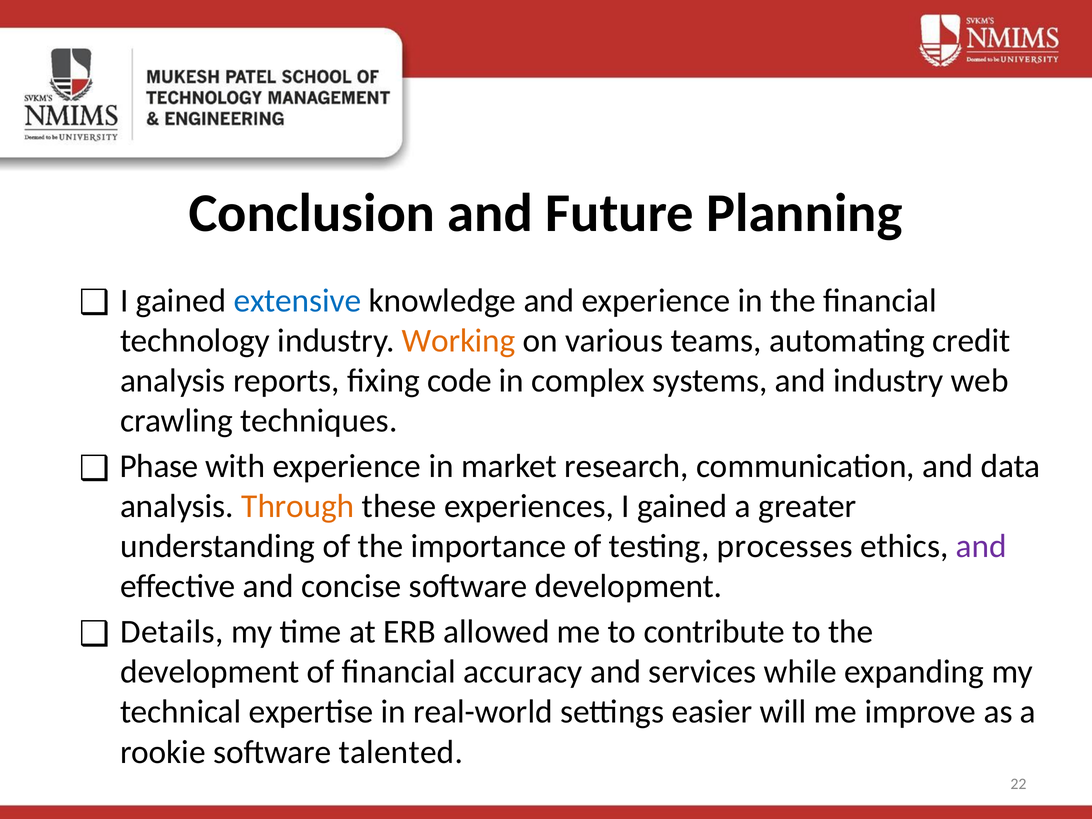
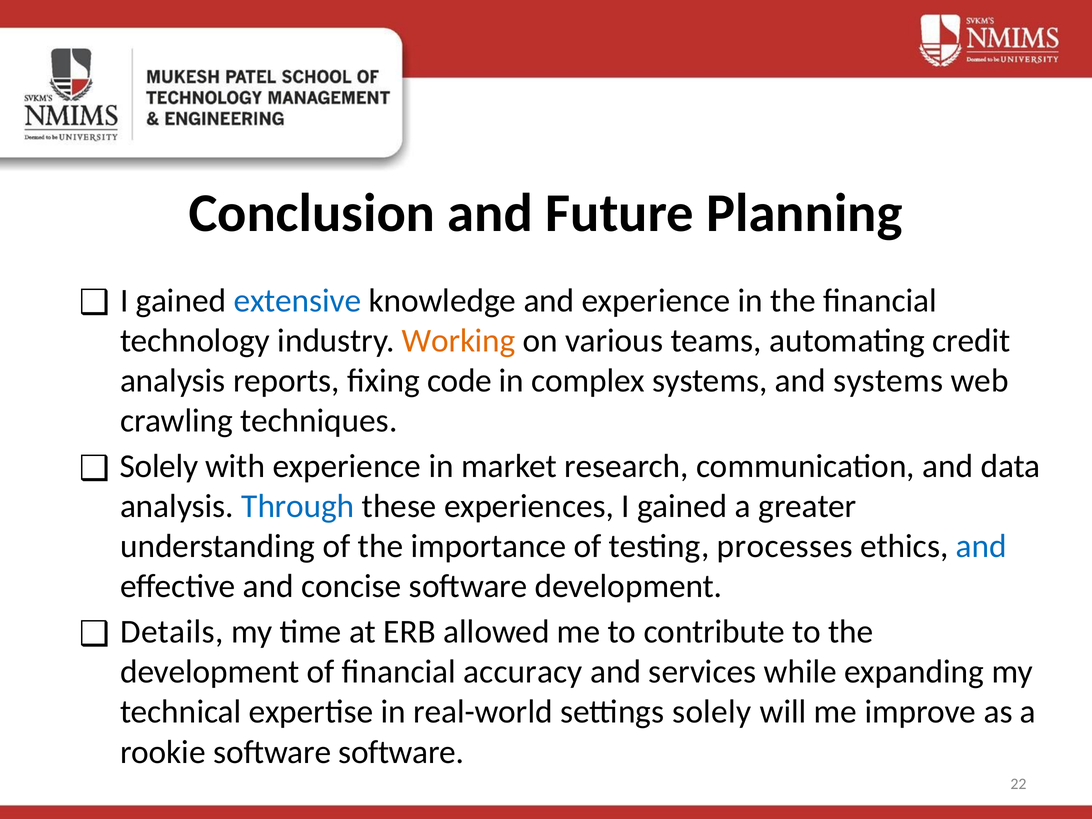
and industry: industry -> systems
Phase at (159, 466): Phase -> Solely
Through colour: orange -> blue
and at (981, 546) colour: purple -> blue
settings easier: easier -> solely
software talented: talented -> software
